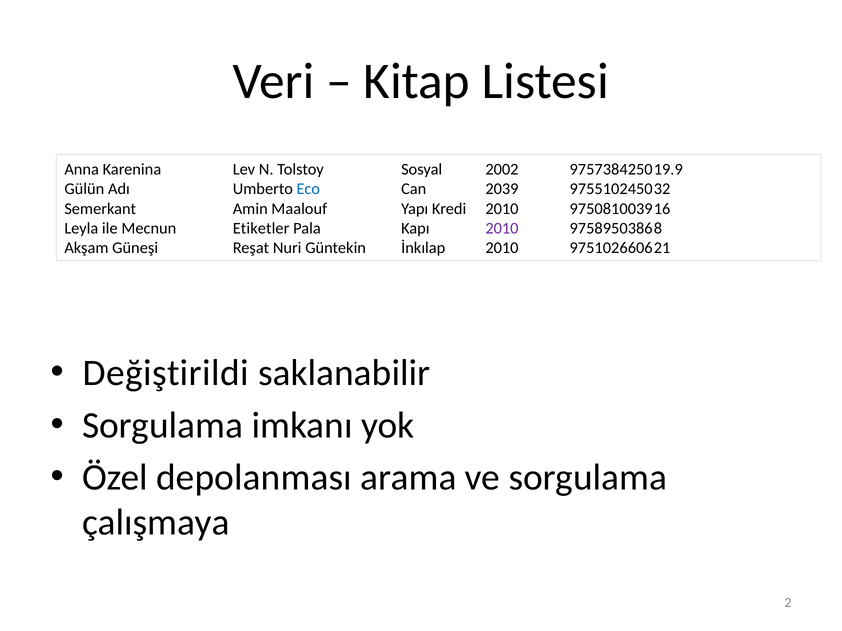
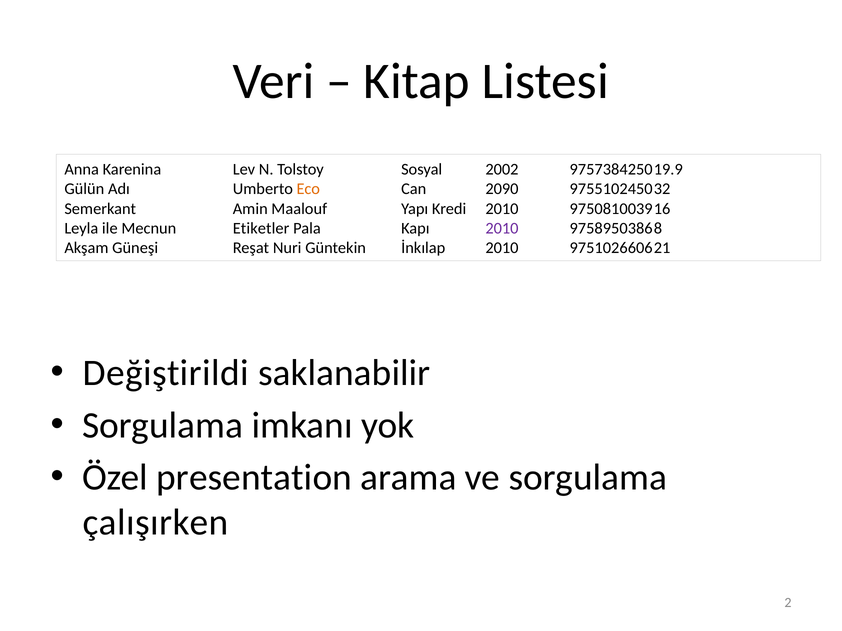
Eco colour: blue -> orange
2039: 2039 -> 2090
depolanması: depolanması -> presentation
çalışmaya: çalışmaya -> çalışırken
